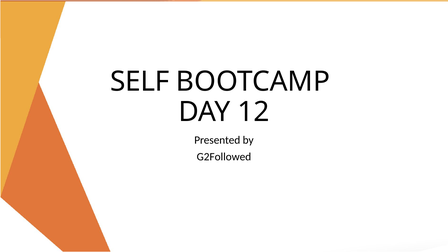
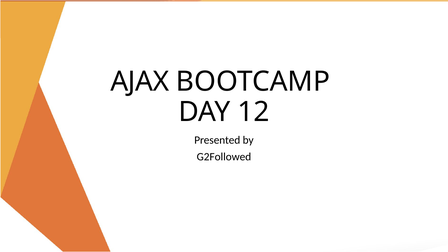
SELF: SELF -> AJAX
